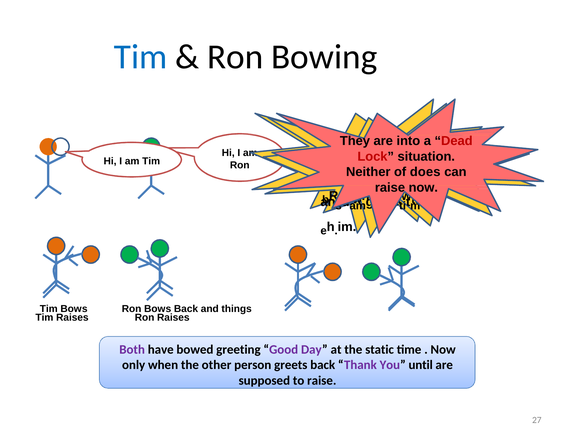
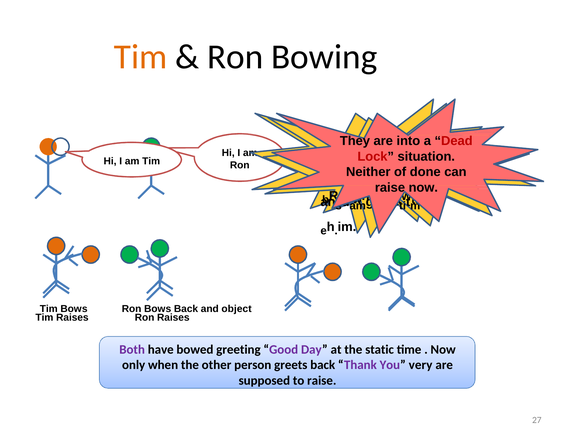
Tim at (141, 57) colour: blue -> orange
does: does -> done
things: things -> object
until: until -> very
